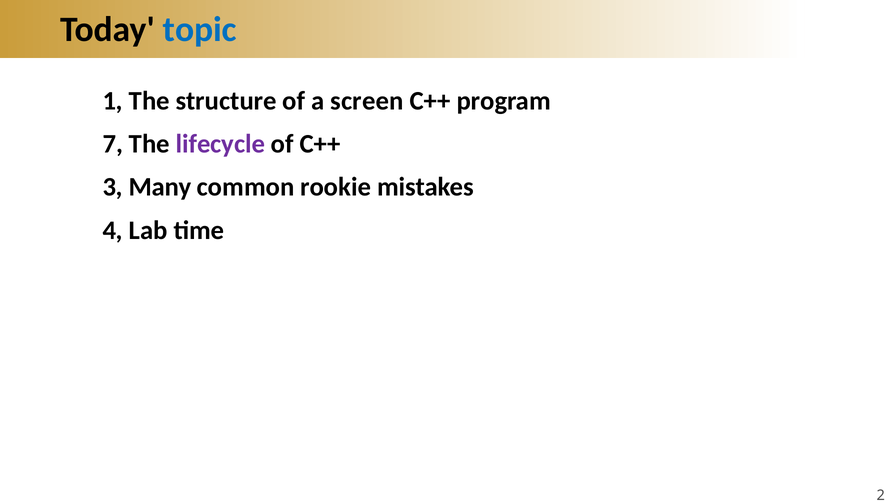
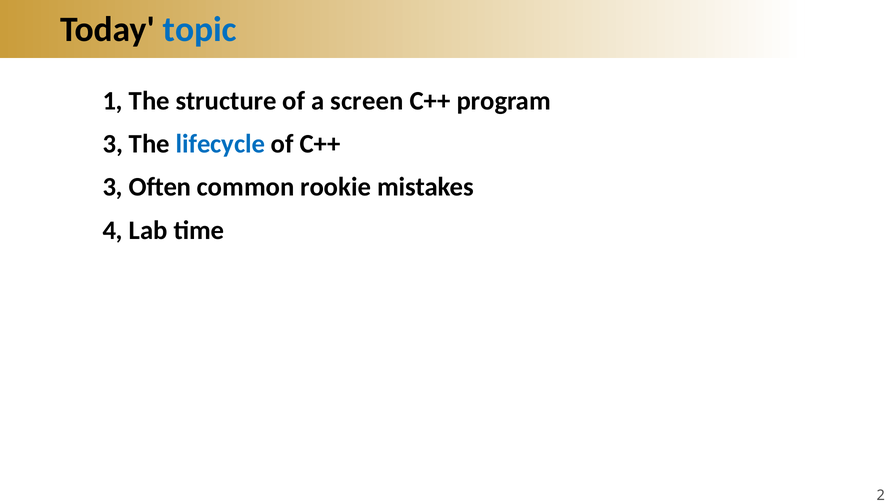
7 at (113, 144): 7 -> 3
lifecycle colour: purple -> blue
Many: Many -> Often
